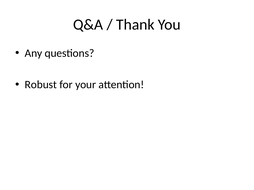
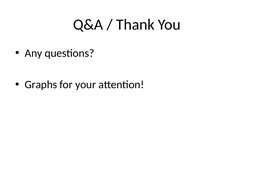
Robust: Robust -> Graphs
